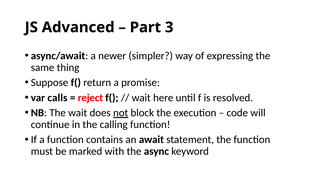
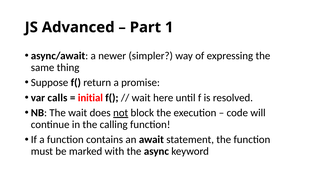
3: 3 -> 1
reject: reject -> initial
